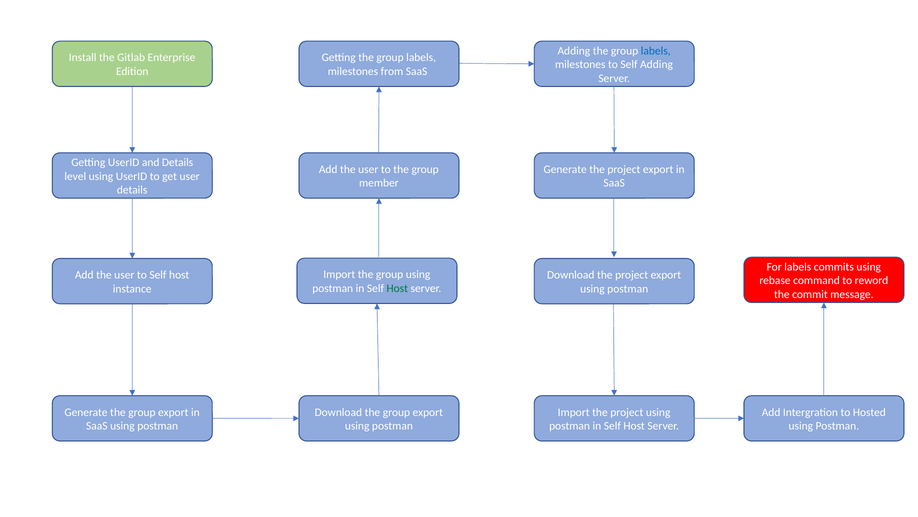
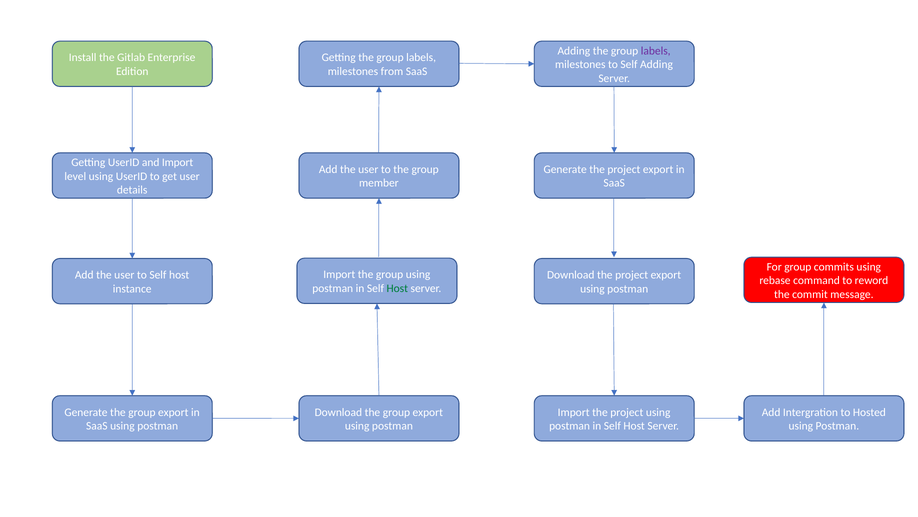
labels at (656, 51) colour: blue -> purple
and Details: Details -> Import
For labels: labels -> group
